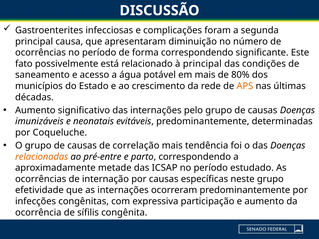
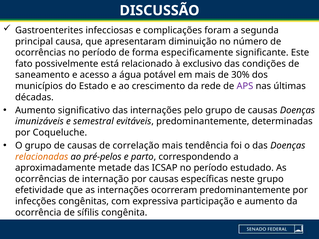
forma correspondendo: correspondendo -> especificamente
à principal: principal -> exclusivo
80%: 80% -> 30%
APS colour: orange -> purple
neonatais: neonatais -> semestral
pré-entre: pré-entre -> pré-pelos
